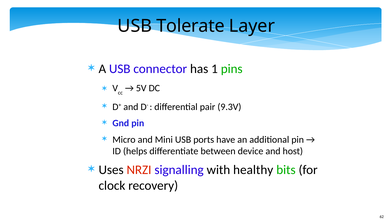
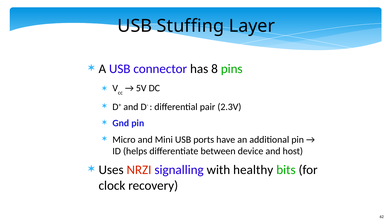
Tolerate: Tolerate -> Stuffing
1: 1 -> 8
9.3V: 9.3V -> 2.3V
